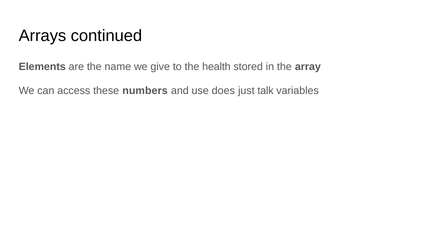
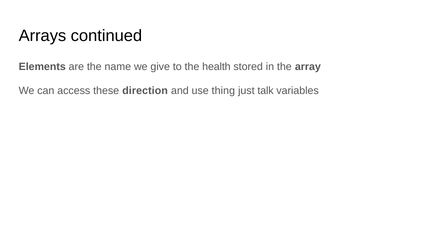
numbers: numbers -> direction
does: does -> thing
